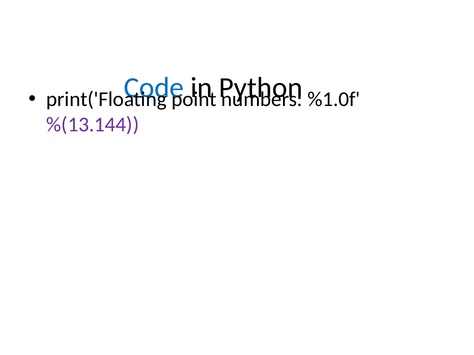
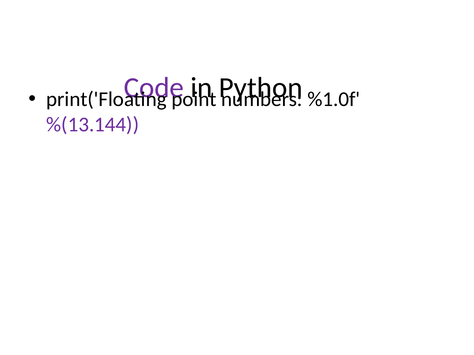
Code colour: blue -> purple
